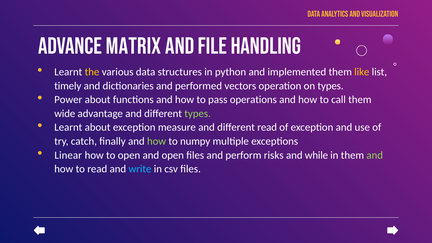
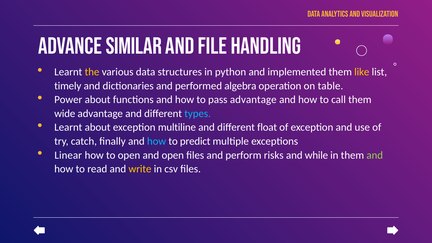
matrix: matrix -> similar
vectors: vectors -> algebra
on types: types -> table
pass operations: operations -> advantage
types at (198, 114) colour: light green -> light blue
measure: measure -> multiline
different read: read -> float
how at (157, 141) colour: light green -> light blue
numpy: numpy -> predict
write colour: light blue -> yellow
